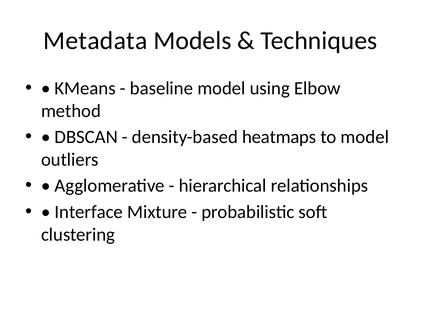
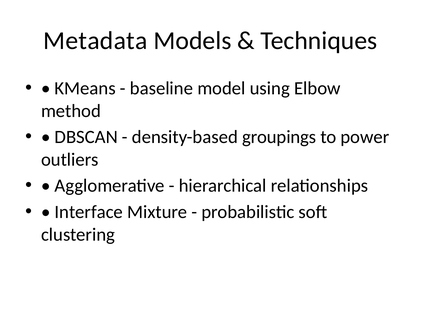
heatmaps: heatmaps -> groupings
to model: model -> power
